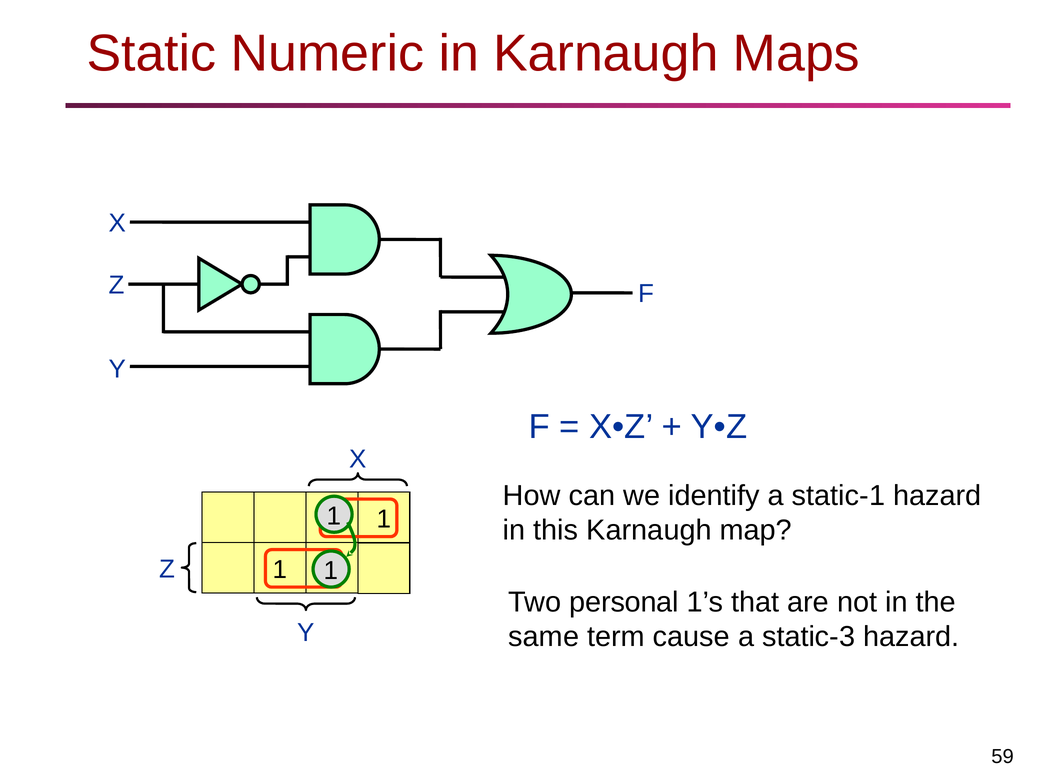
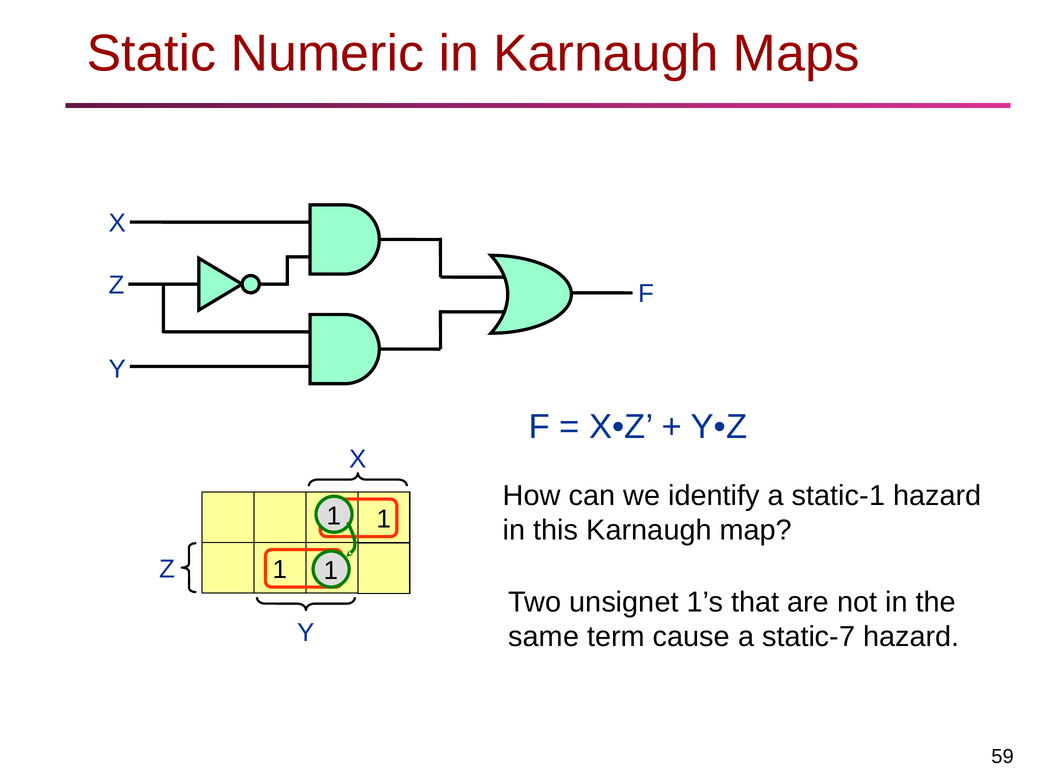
personal: personal -> unsignet
static-3: static-3 -> static-7
